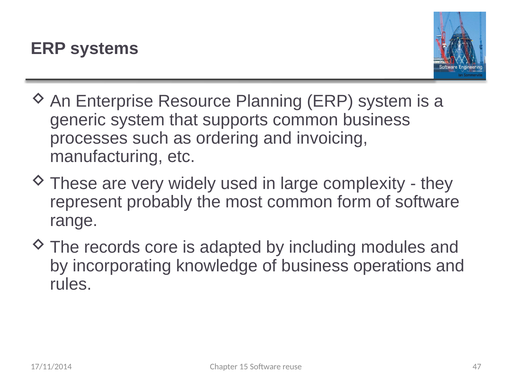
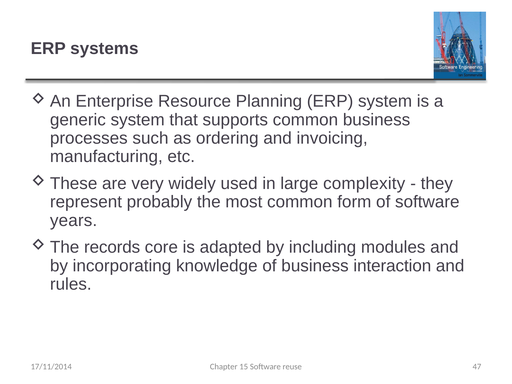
range: range -> years
operations: operations -> interaction
